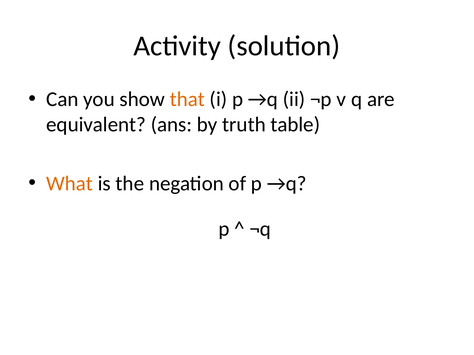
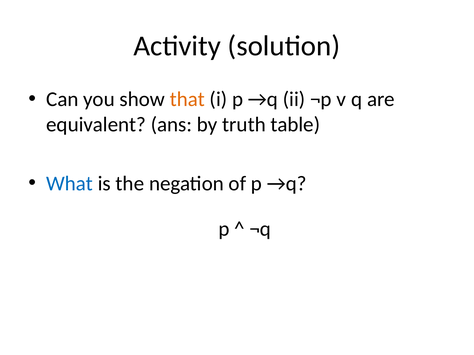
What colour: orange -> blue
